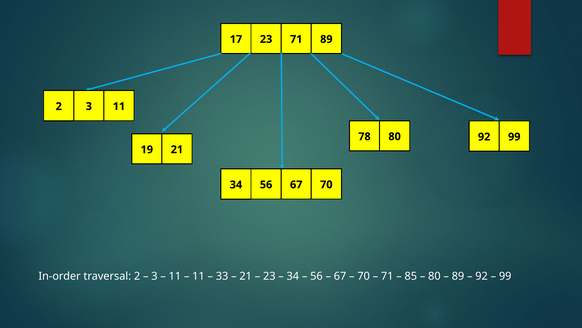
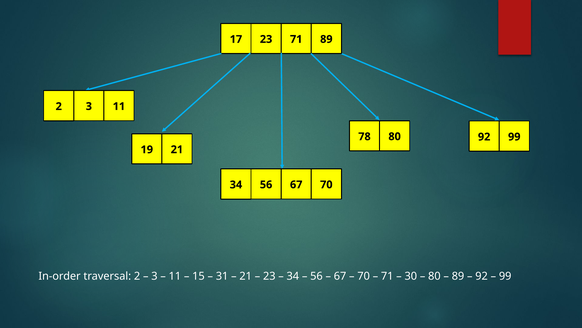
11 at (198, 276): 11 -> 15
33: 33 -> 31
85: 85 -> 30
